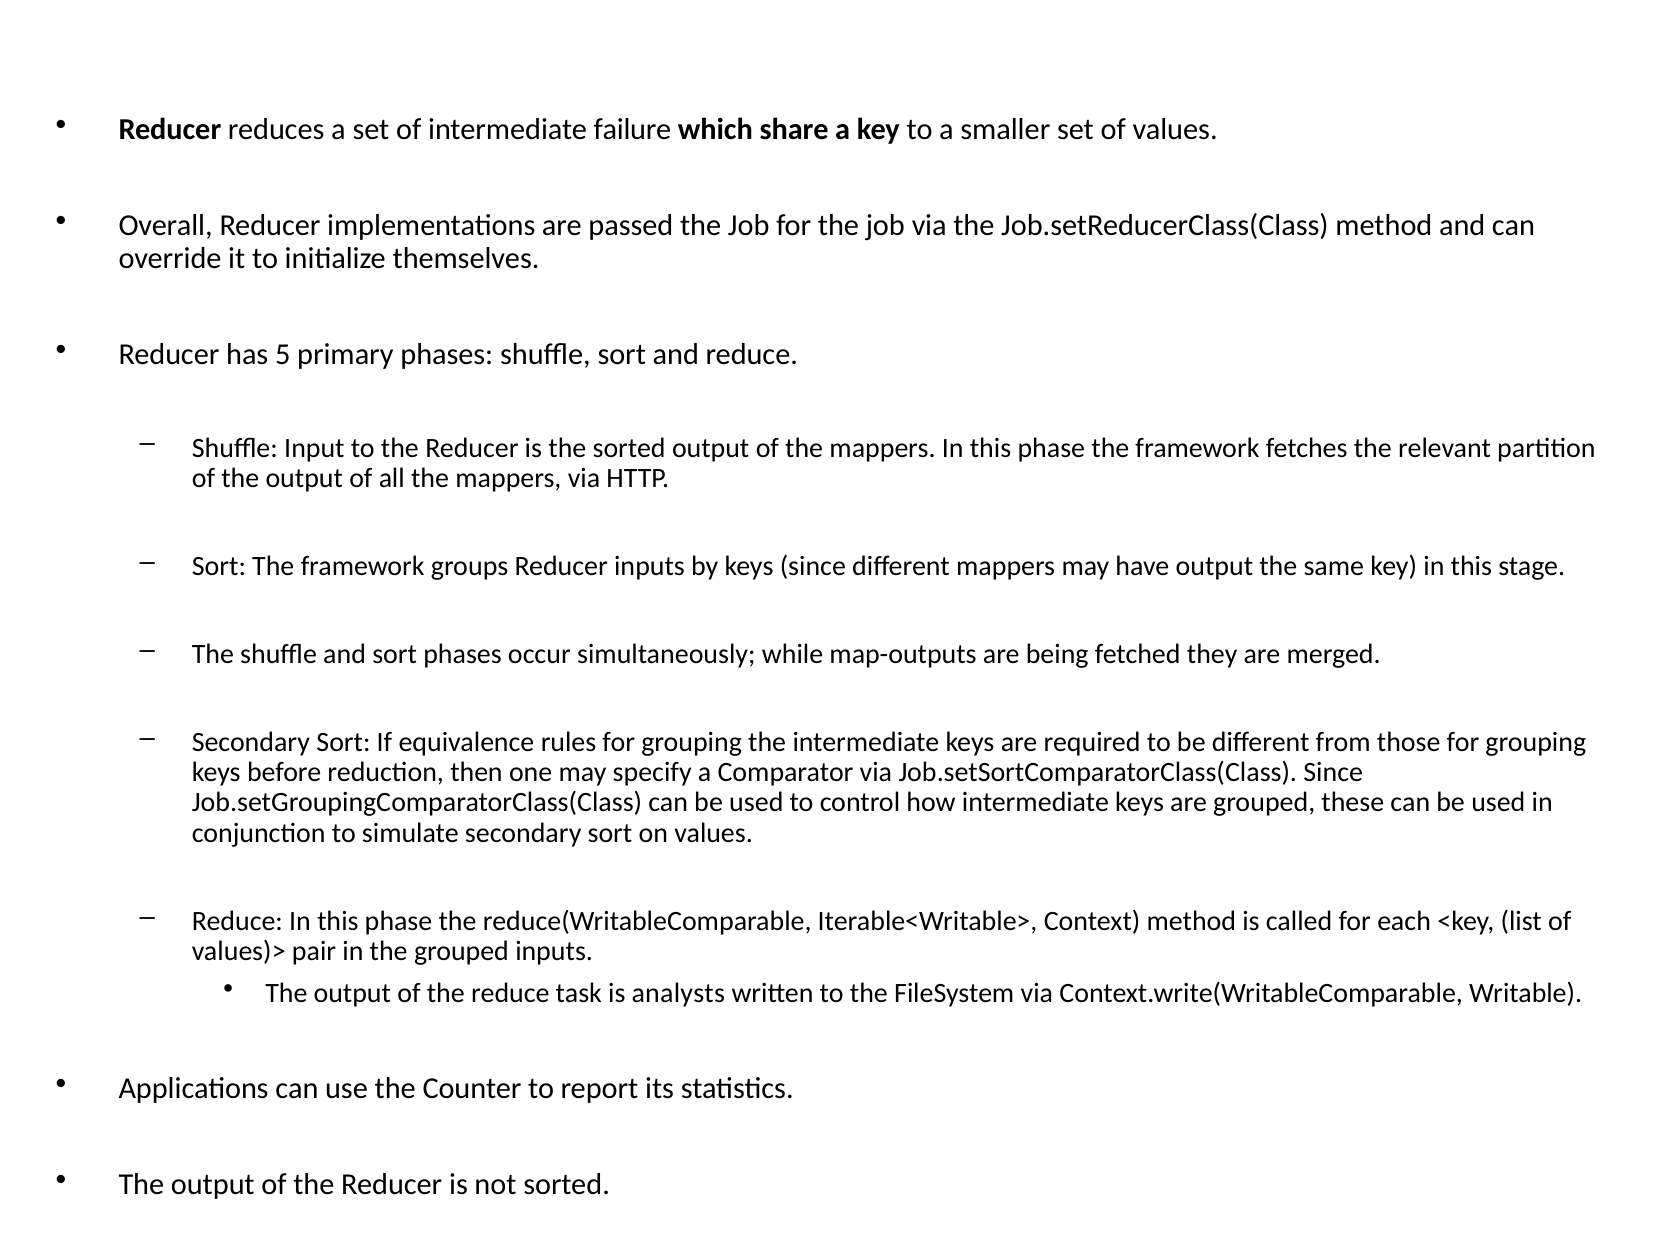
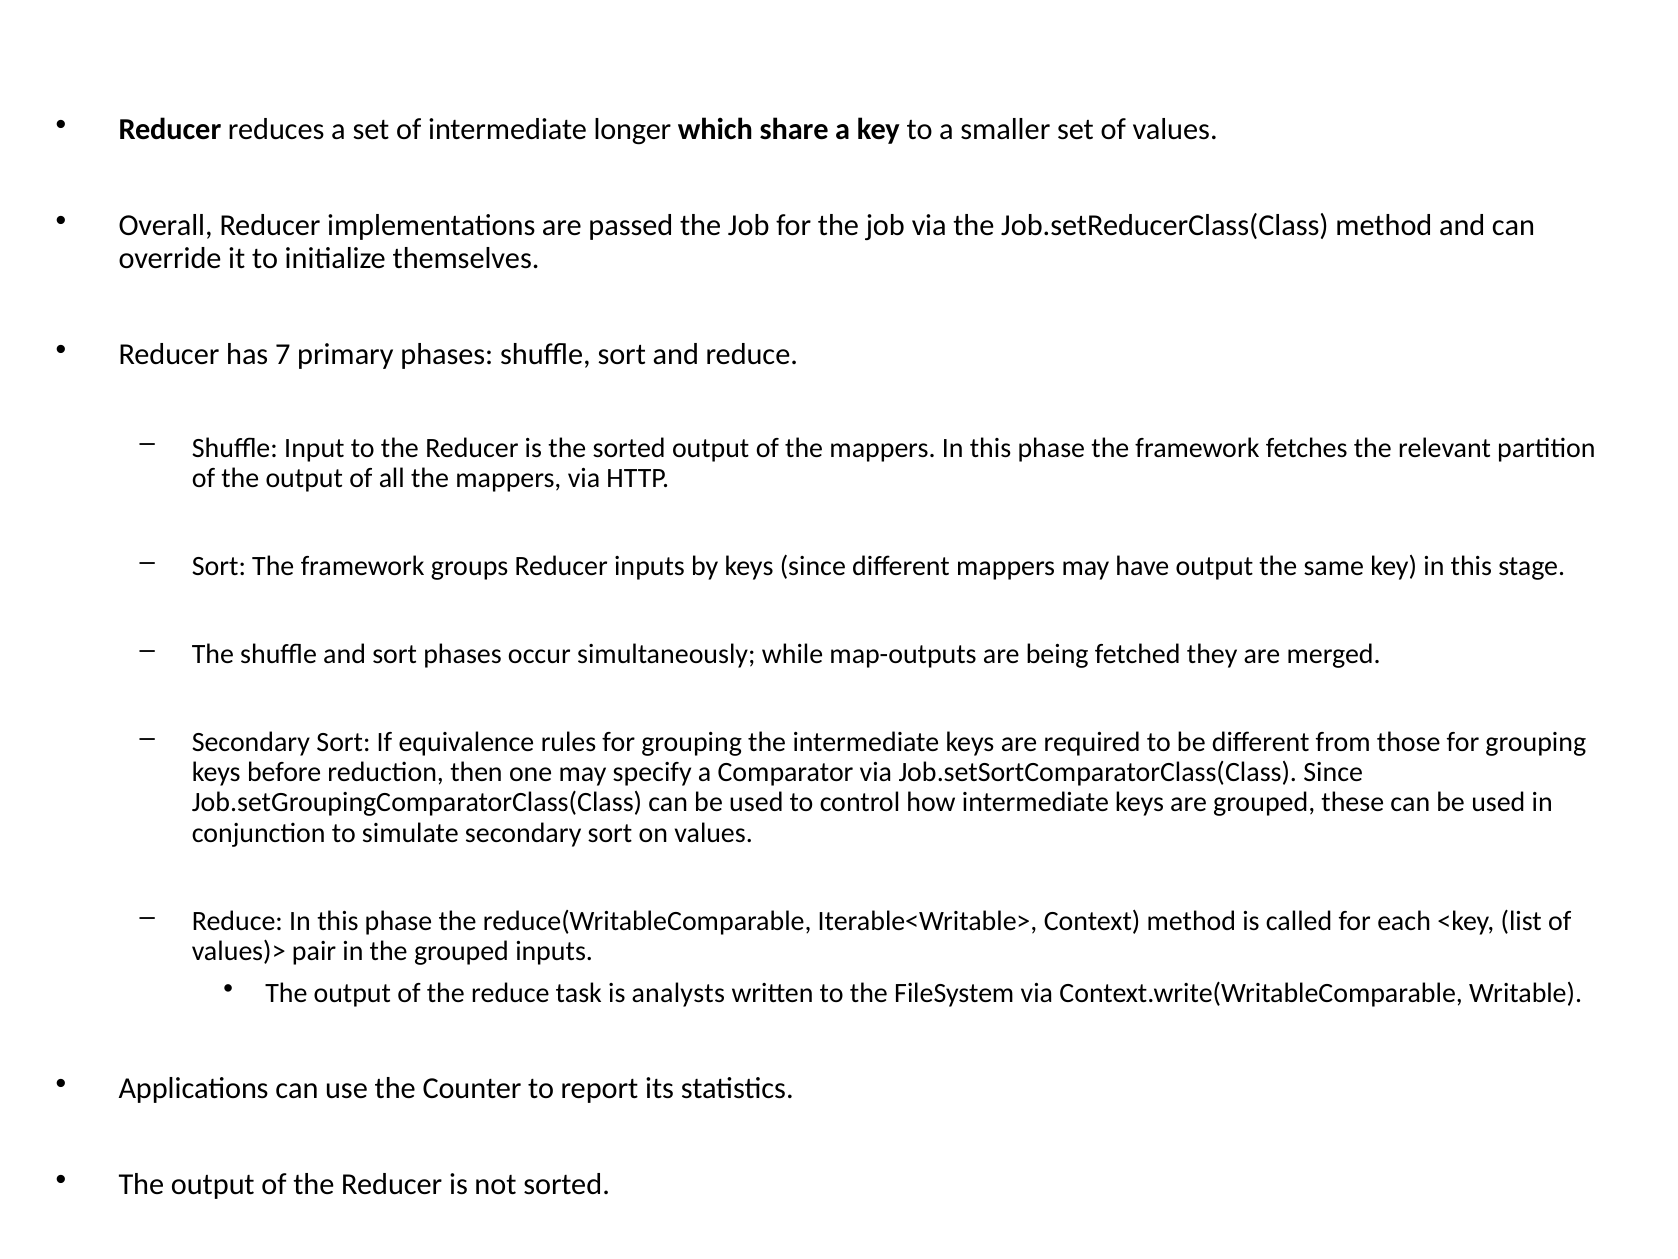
failure: failure -> longer
5: 5 -> 7
